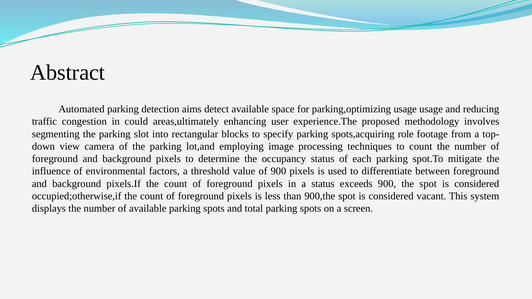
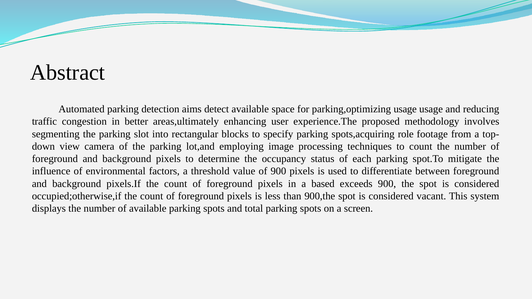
could: could -> better
a status: status -> based
